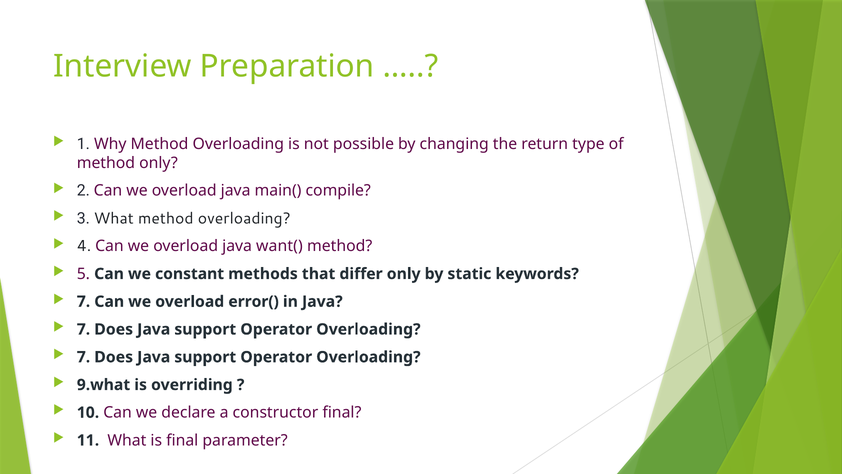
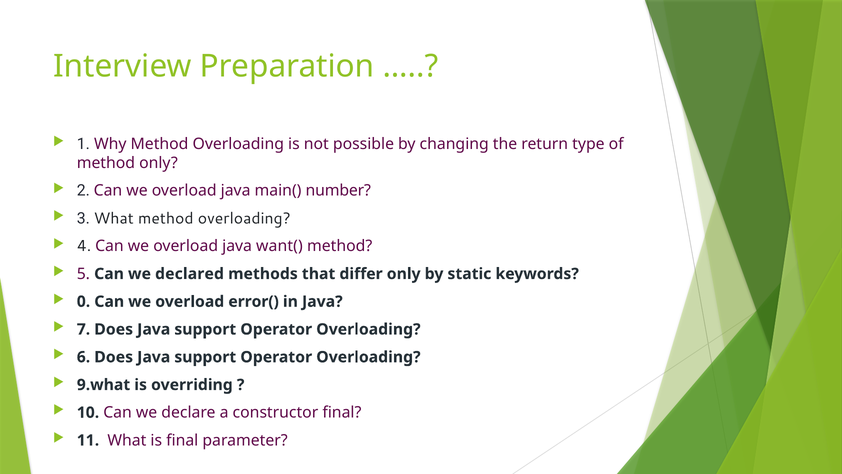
compile: compile -> number
constant: constant -> declared
7 at (83, 301): 7 -> 0
7 at (83, 357): 7 -> 6
